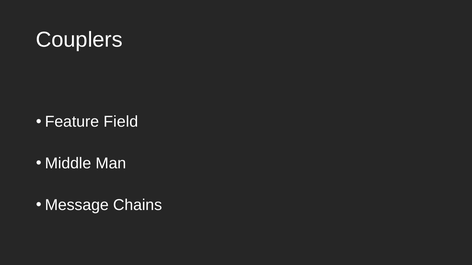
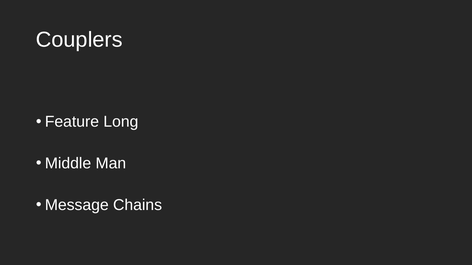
Field: Field -> Long
